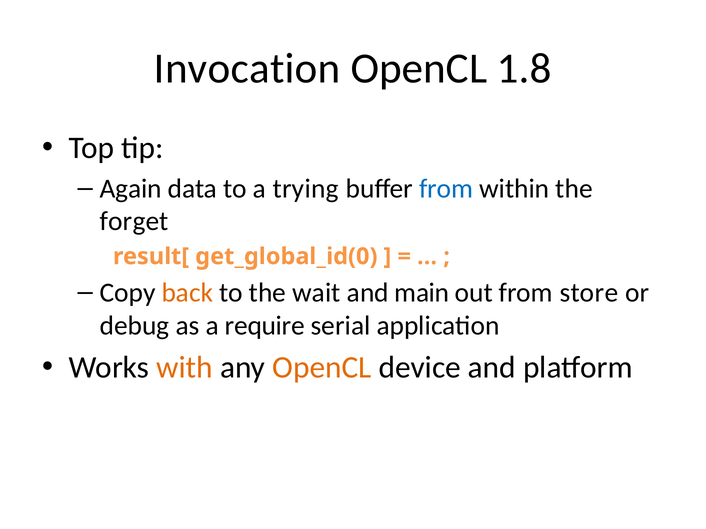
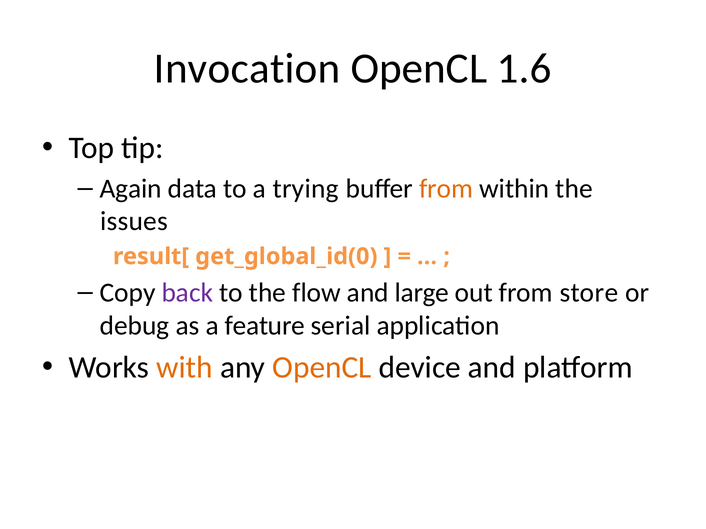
1.8: 1.8 -> 1.6
from at (446, 189) colour: blue -> orange
forget: forget -> issues
back colour: orange -> purple
wait: wait -> flow
main: main -> large
require: require -> feature
